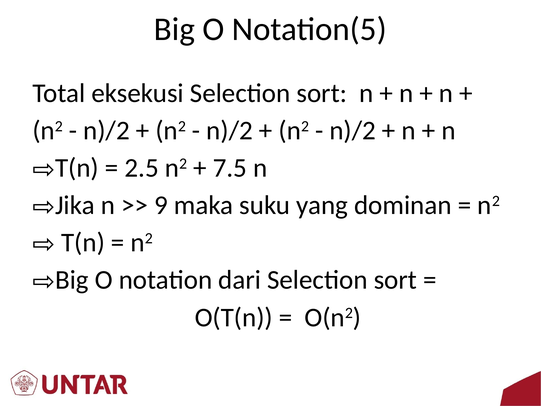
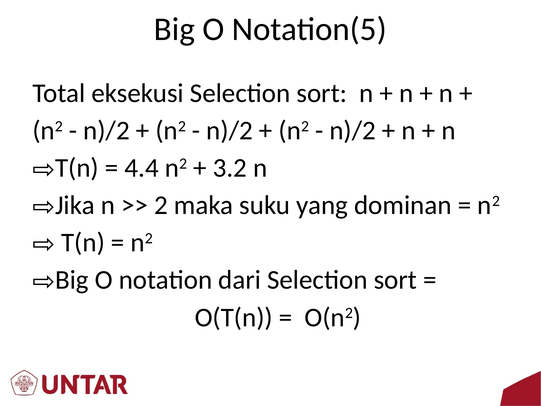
2.5: 2.5 -> 4.4
7.5: 7.5 -> 3.2
9: 9 -> 2
